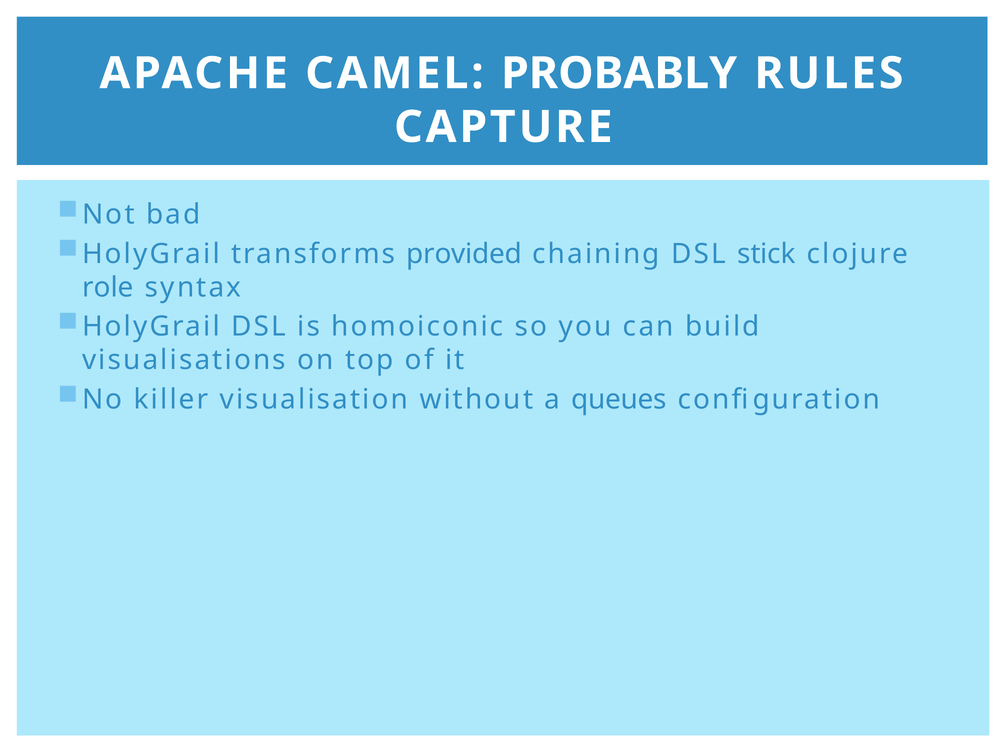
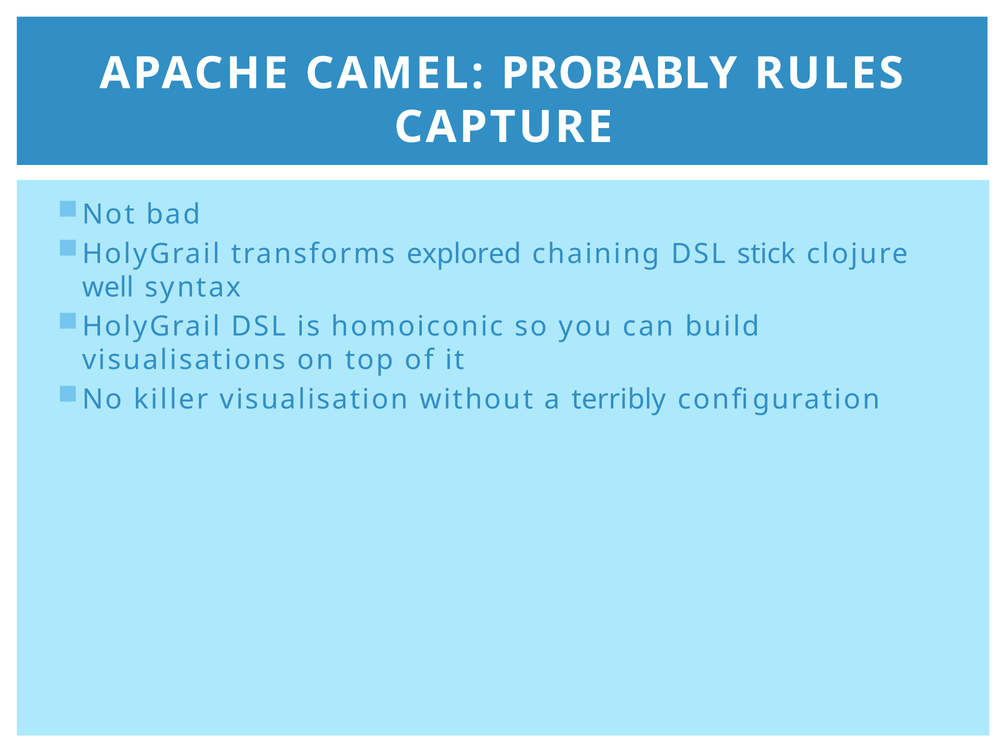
provided: provided -> explored
role: role -> well
queues: queues -> terribly
